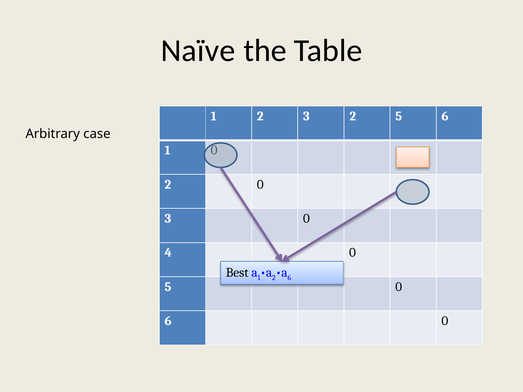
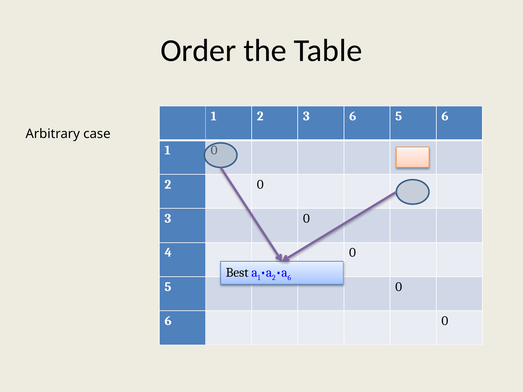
Naïve: Naïve -> Order
3 2: 2 -> 6
